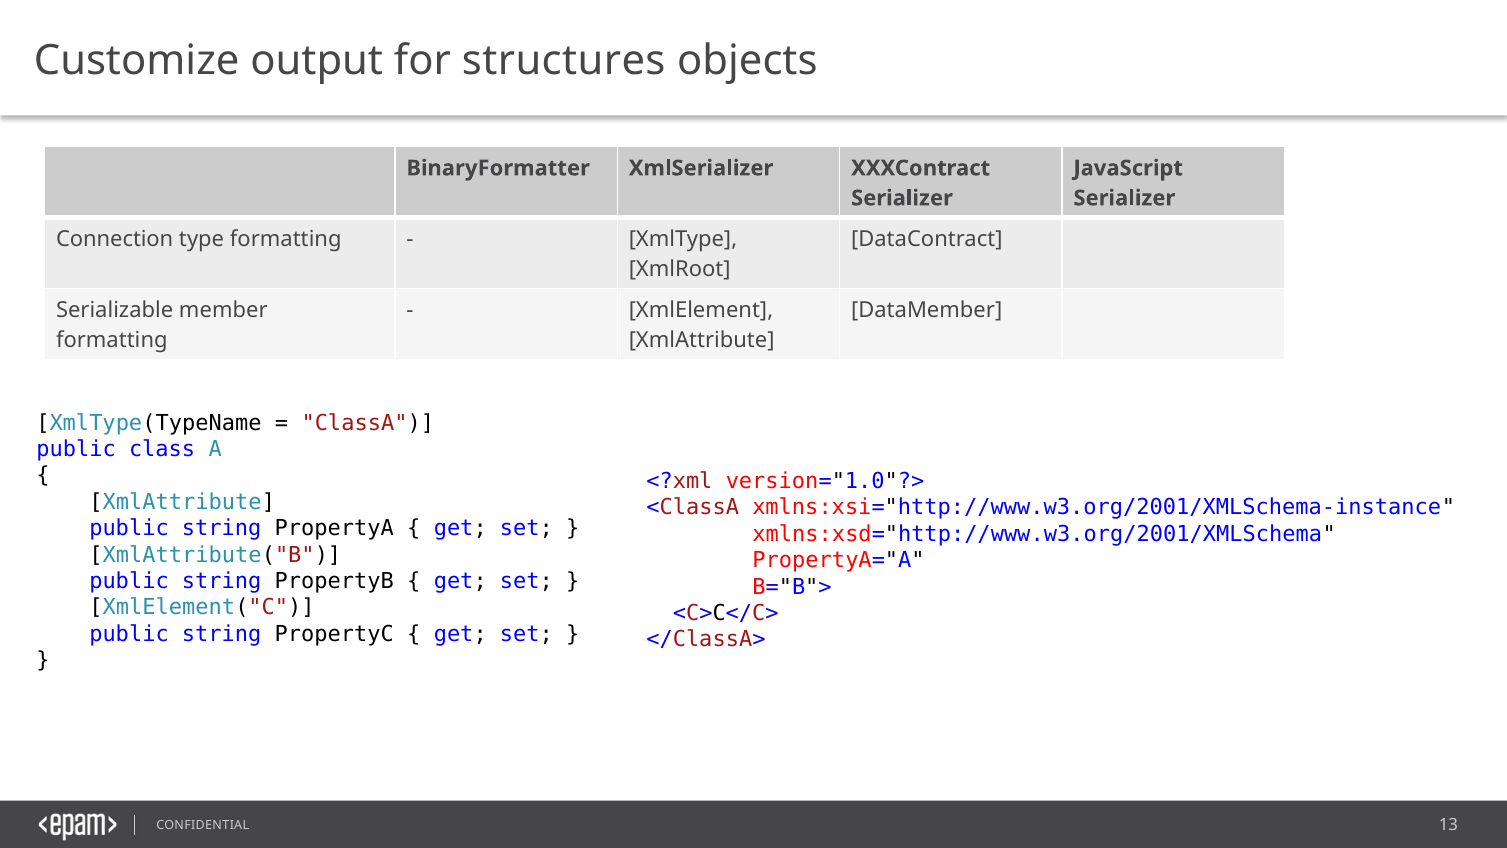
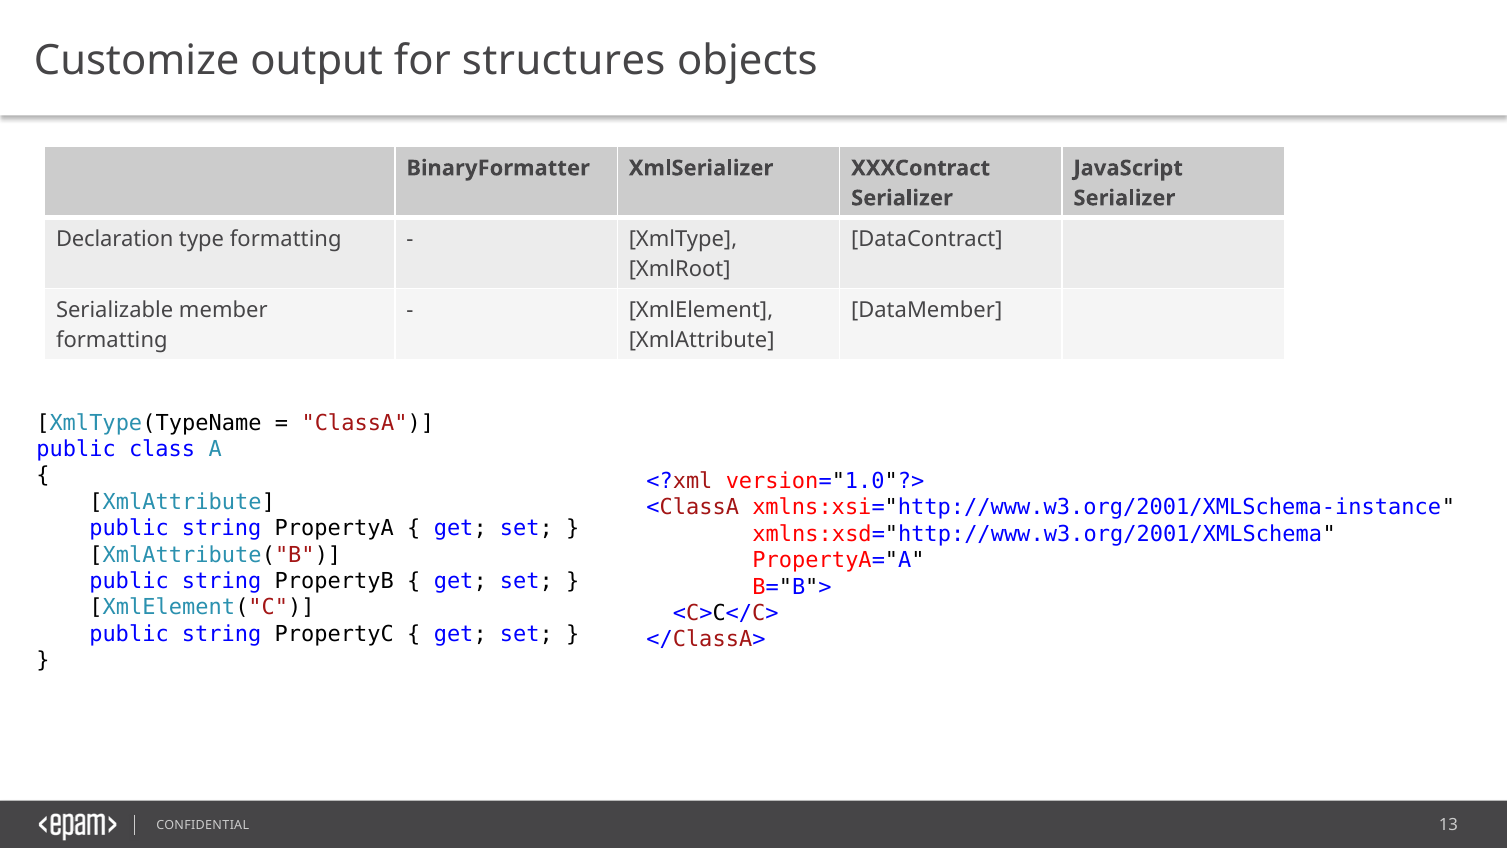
Connection: Connection -> Declaration
